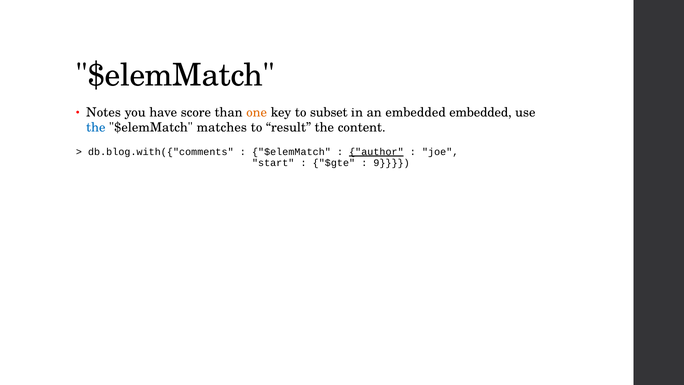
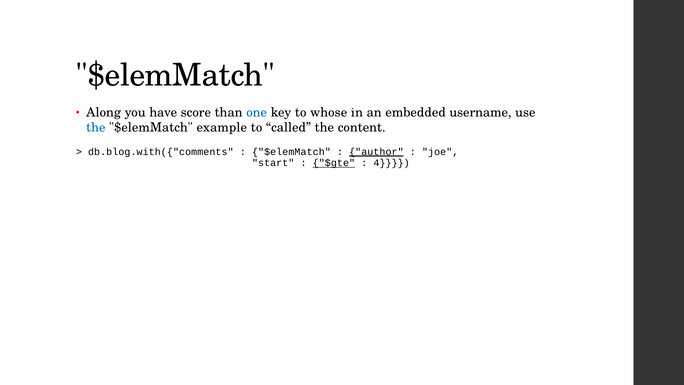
Notes: Notes -> Along
one colour: orange -> blue
subset: subset -> whose
embedded embedded: embedded -> username
matches: matches -> example
result: result -> called
$gte underline: none -> present
9: 9 -> 4
